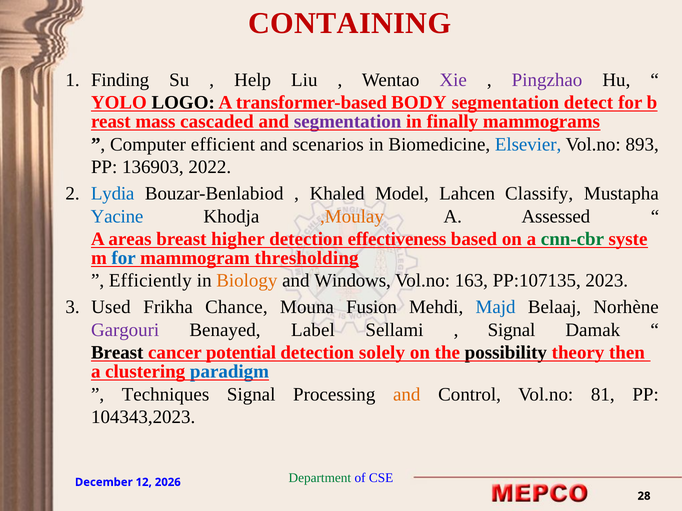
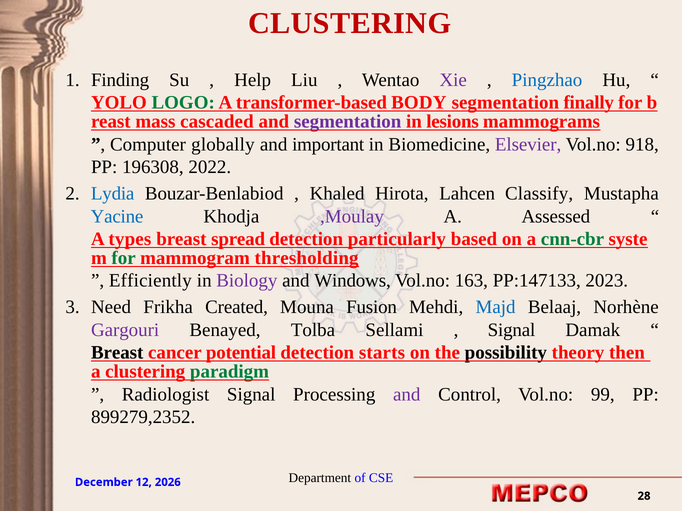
CONTAINING at (350, 23): CONTAINING -> CLUSTERING
Pingzhao colour: purple -> blue
LOGO colour: black -> green
detect: detect -> finally
finally: finally -> lesions
efficient: efficient -> globally
scenarios: scenarios -> important
Elsevier colour: blue -> purple
893: 893 -> 918
136903: 136903 -> 196308
Model: Model -> Hirota
,Moulay colour: orange -> purple
areas: areas -> types
higher: higher -> spread
effectiveness: effectiveness -> particularly
for at (124, 258) colour: blue -> green
Biology colour: orange -> purple
PP:107135: PP:107135 -> PP:147133
Used: Used -> Need
Chance: Chance -> Created
Label: Label -> Tolba
solely: solely -> starts
paradigm colour: blue -> green
Techniques: Techniques -> Radiologist
and at (407, 395) colour: orange -> purple
81: 81 -> 99
104343,2023: 104343,2023 -> 899279,2352
Department colour: green -> black
